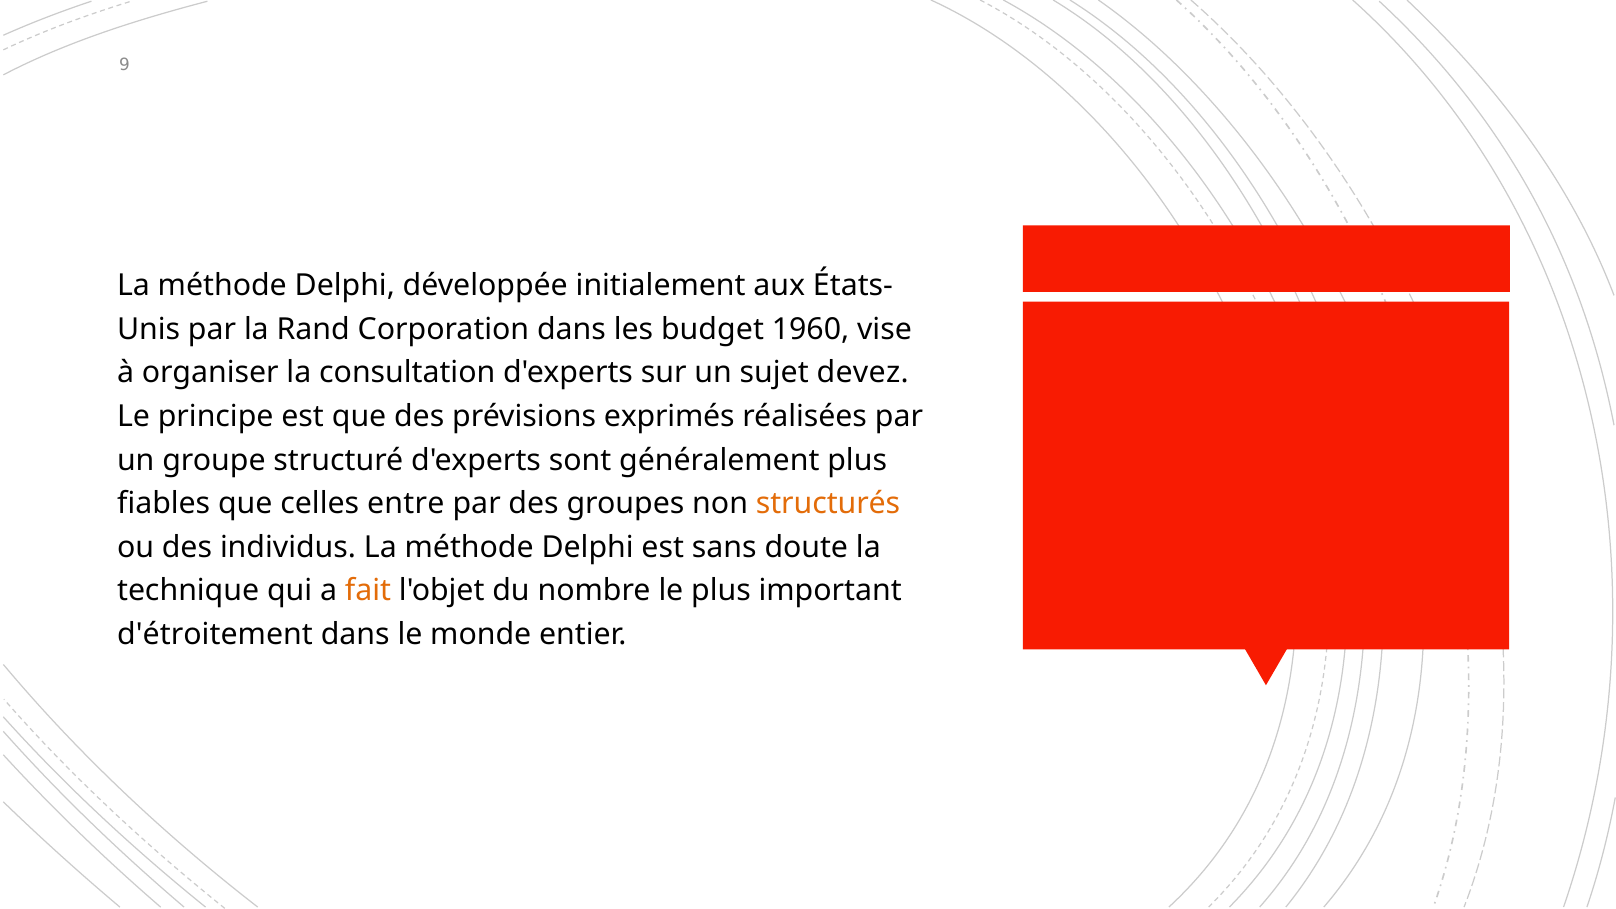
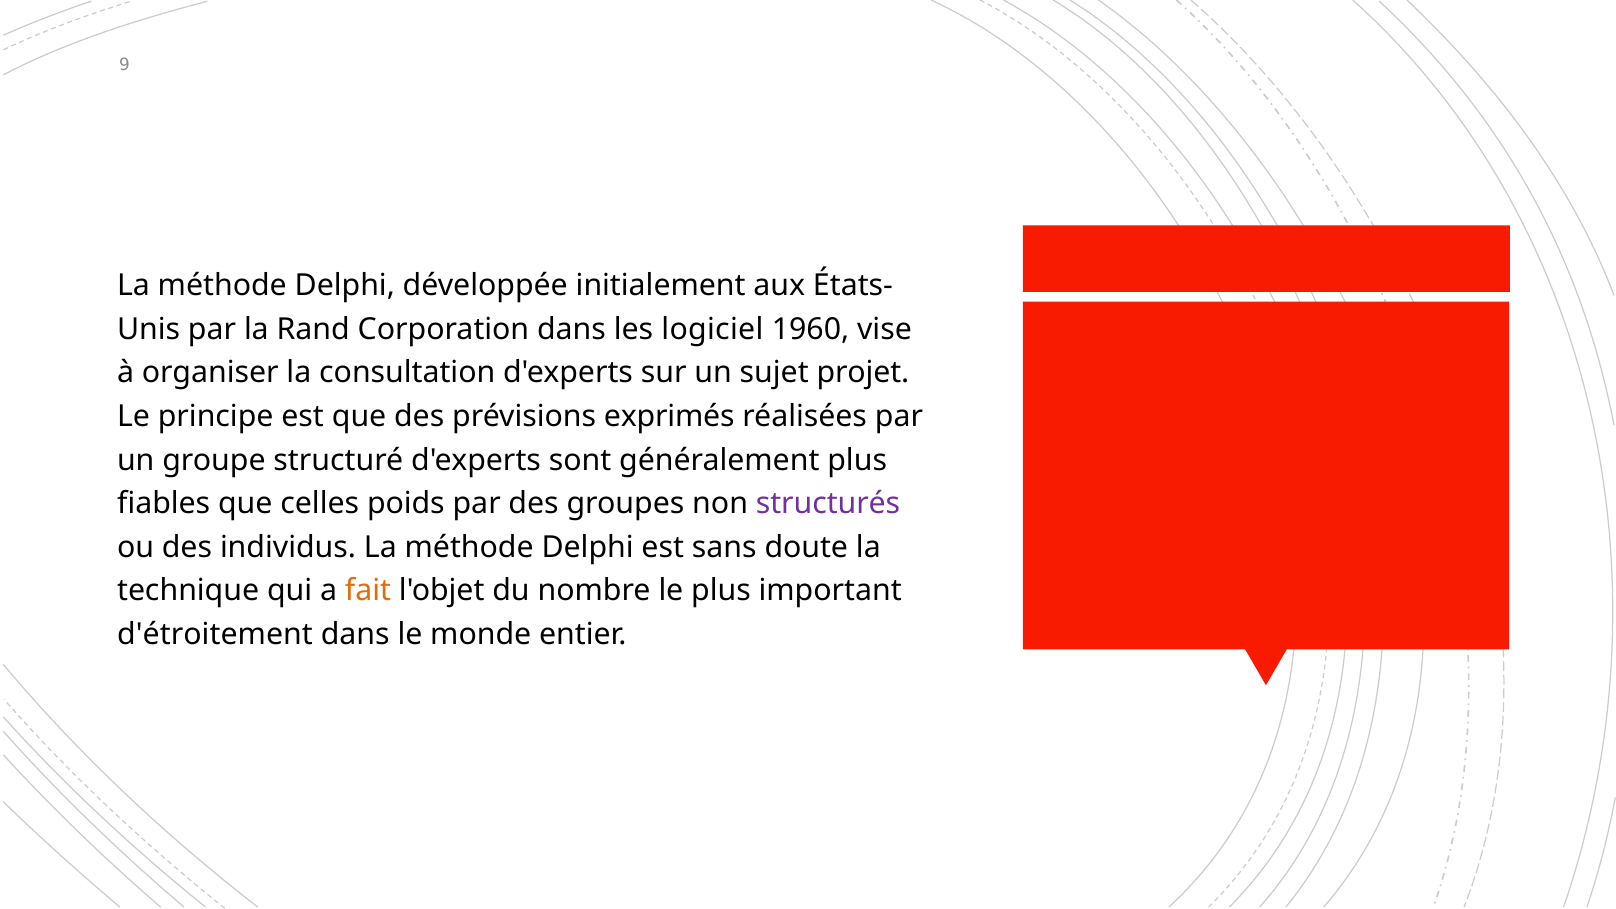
budget: budget -> logiciel
devez: devez -> projet
entre: entre -> poids
structurés colour: orange -> purple
